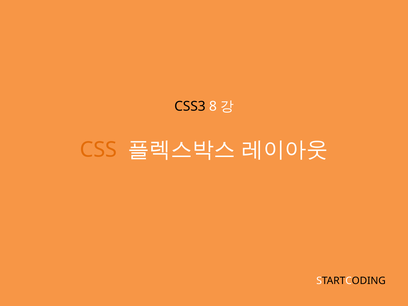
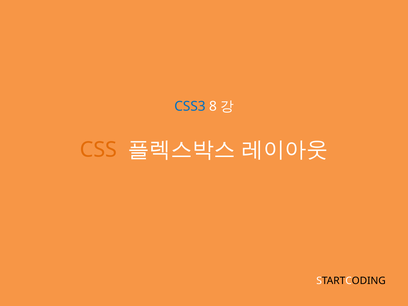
CSS3 colour: black -> blue
